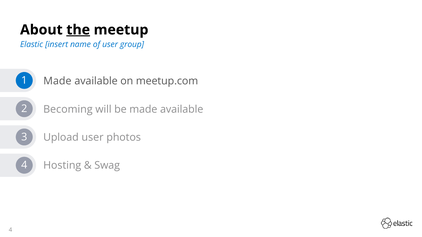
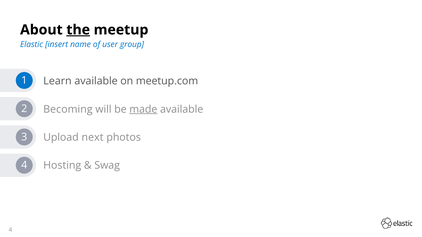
Made at (57, 81): Made -> Learn
made at (143, 109) underline: none -> present
Upload user: user -> next
